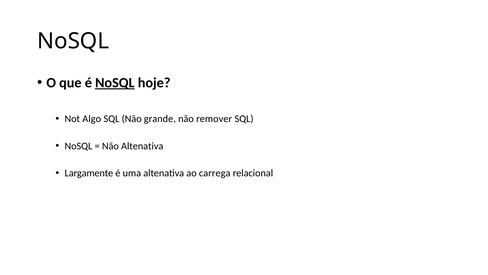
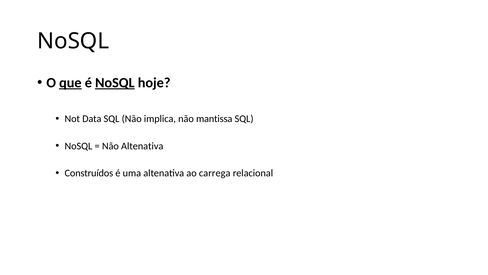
que underline: none -> present
Algo: Algo -> Data
grande: grande -> implica
remover: remover -> mantissa
Largamente: Largamente -> Construídos
